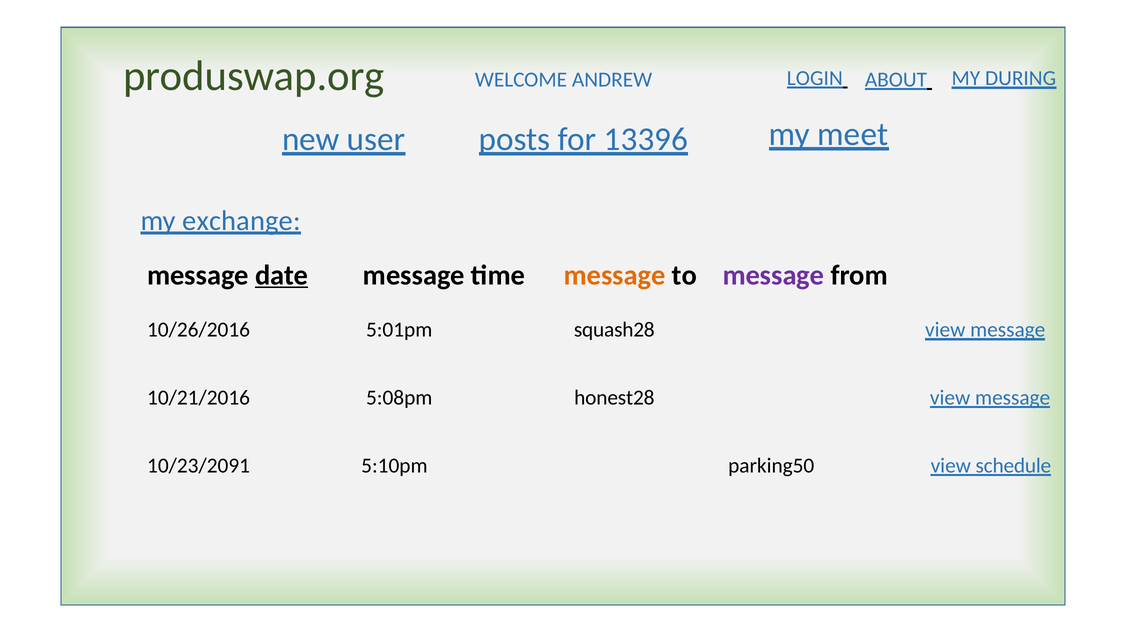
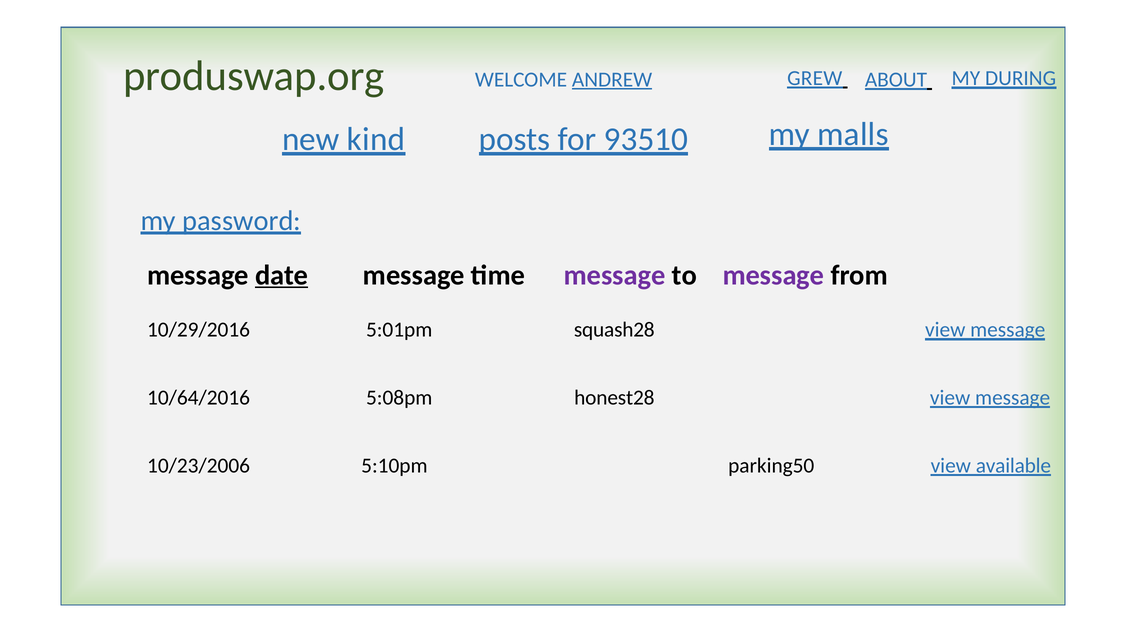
LOGIN: LOGIN -> GREW
ANDREW underline: none -> present
meet: meet -> malls
user: user -> kind
13396: 13396 -> 93510
exchange: exchange -> password
message at (615, 275) colour: orange -> purple
10/26/2016: 10/26/2016 -> 10/29/2016
10/21/2016: 10/21/2016 -> 10/64/2016
10/23/2091: 10/23/2091 -> 10/23/2006
schedule: schedule -> available
